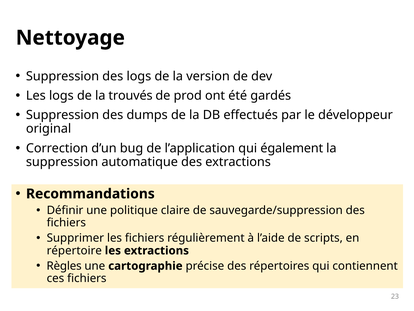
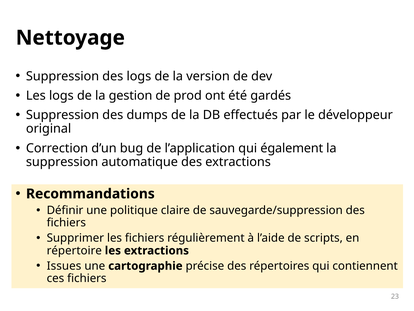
trouvés: trouvés -> gestion
Règles: Règles -> Issues
